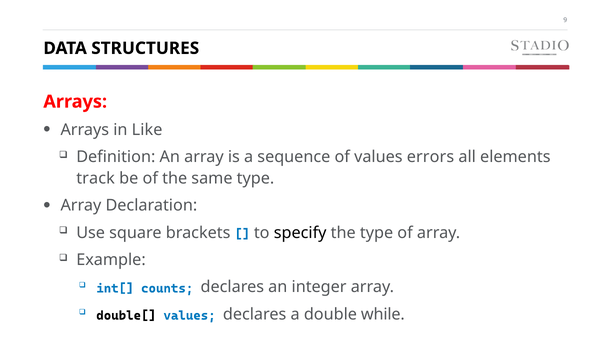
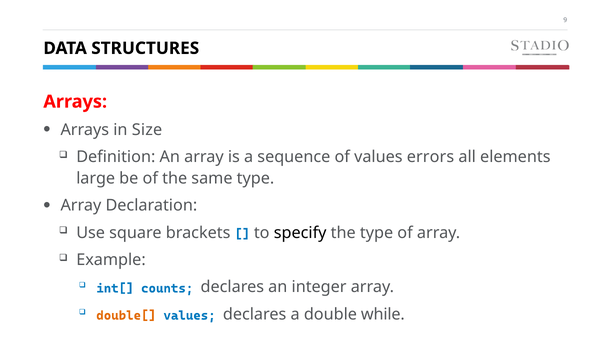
Like: Like -> Size
track: track -> large
double[ colour: black -> orange
